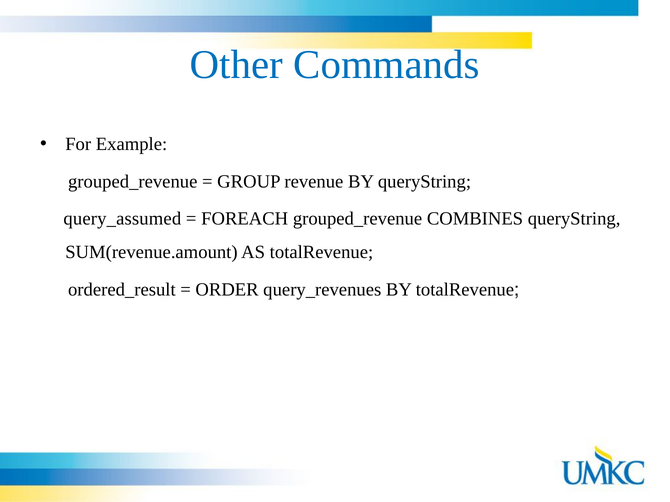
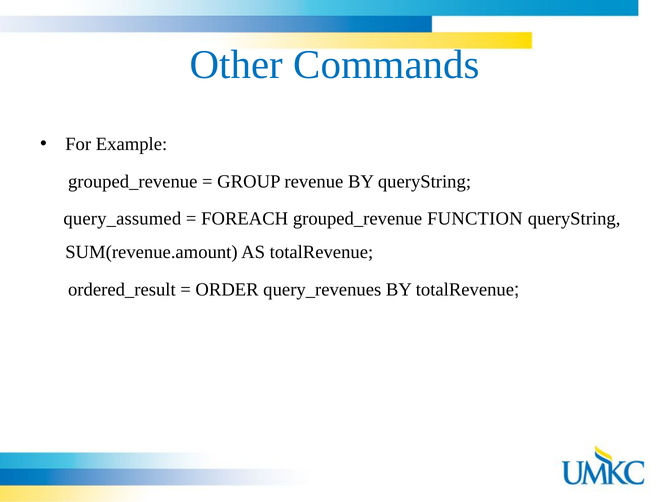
COMBINES: COMBINES -> FUNCTION
